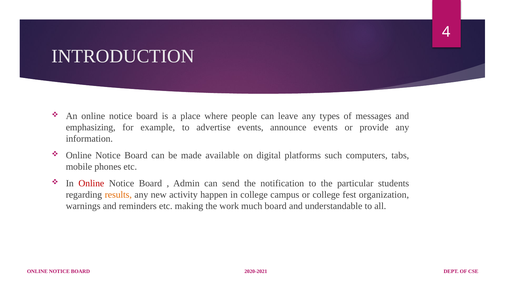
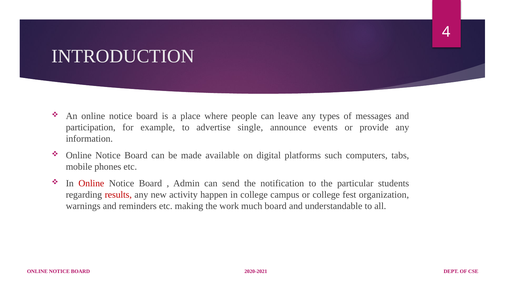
emphasizing: emphasizing -> participation
advertise events: events -> single
results colour: orange -> red
